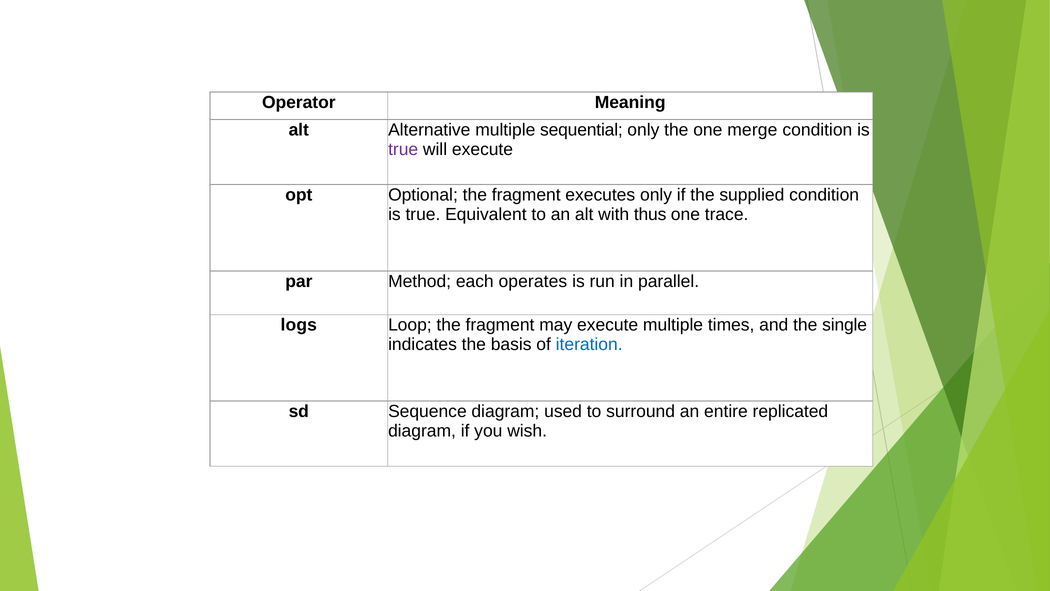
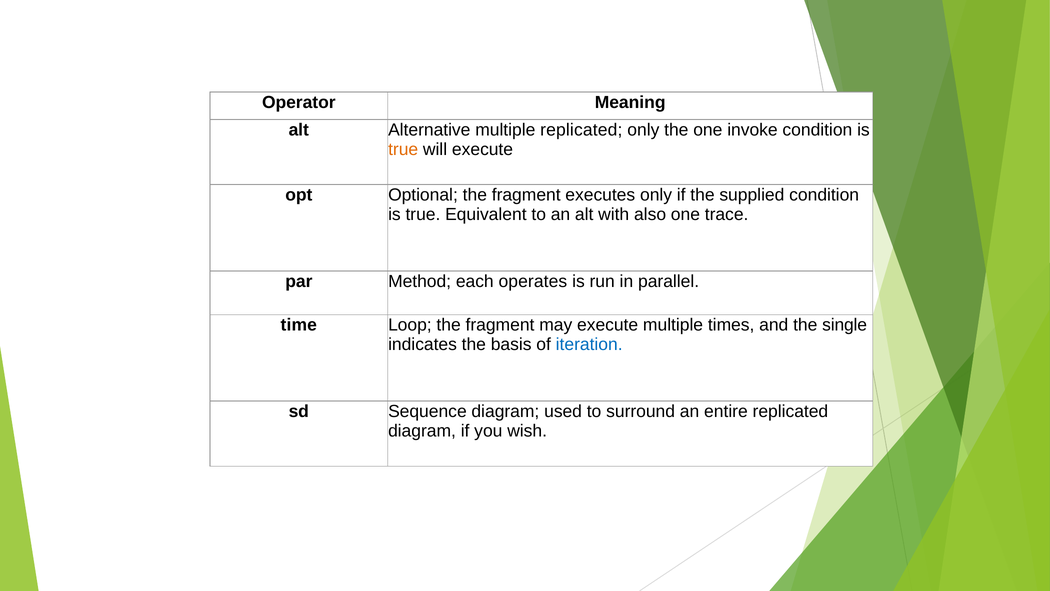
multiple sequential: sequential -> replicated
merge: merge -> invoke
true at (403, 149) colour: purple -> orange
thus: thus -> also
logs: logs -> time
